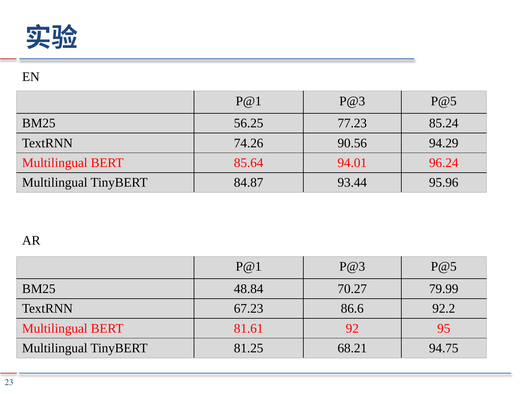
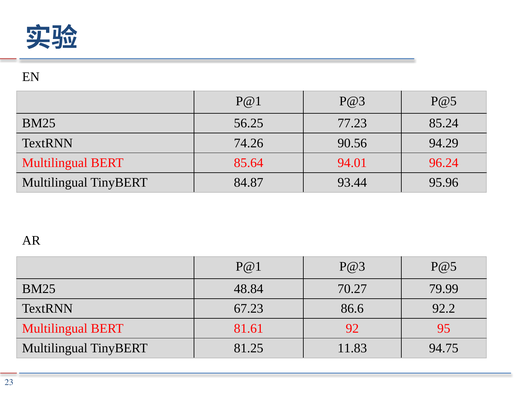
68.21: 68.21 -> 11.83
